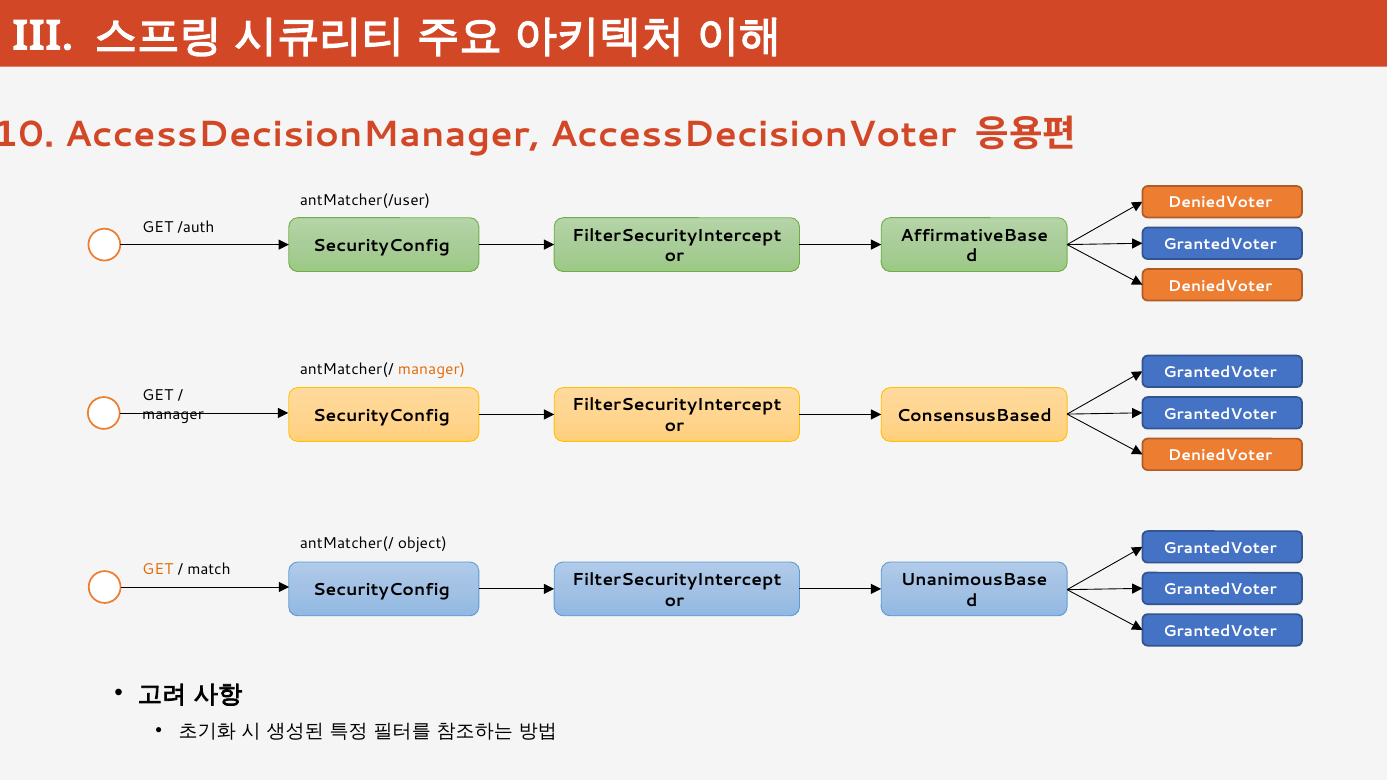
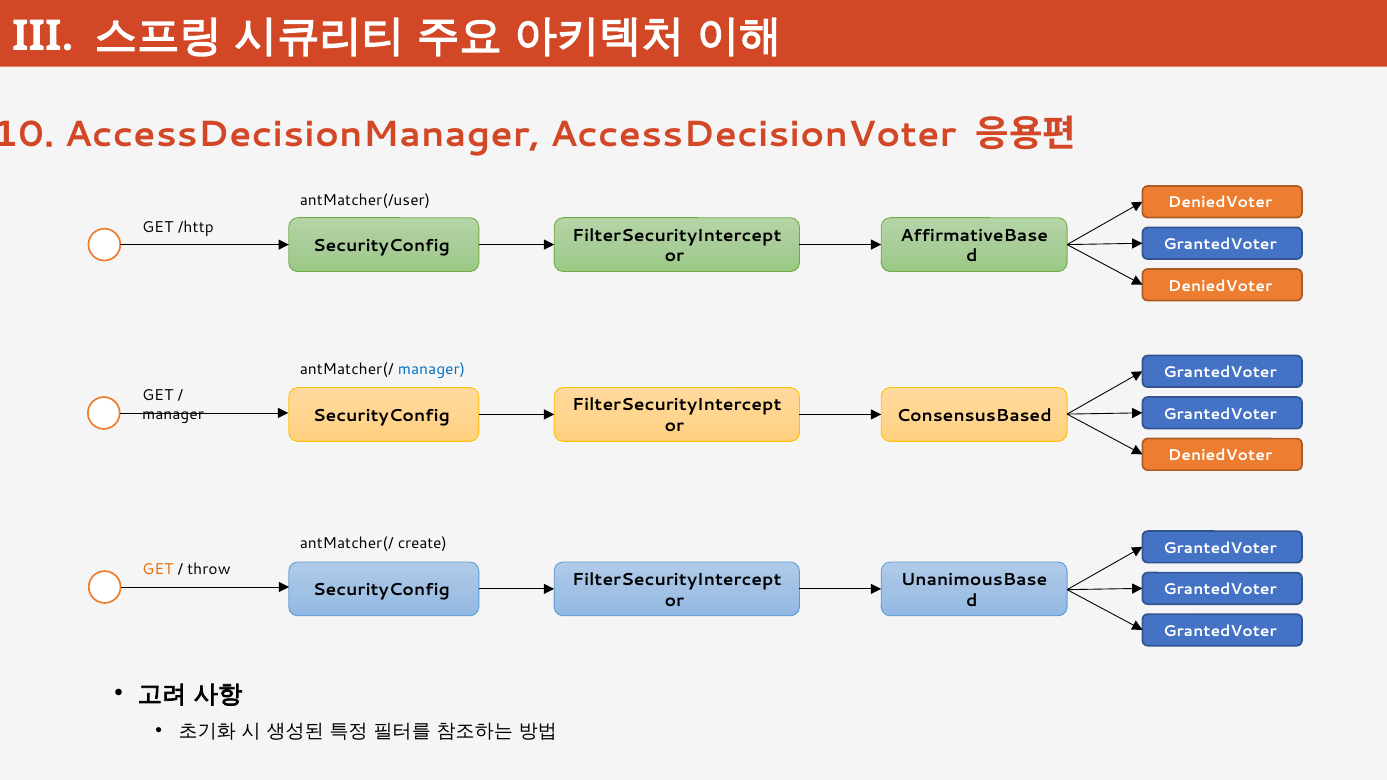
/auth: /auth -> /http
manager at (432, 370) colour: orange -> blue
object: object -> create
match: match -> throw
